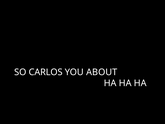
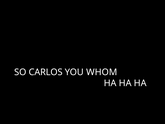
ABOUT: ABOUT -> WHOM
